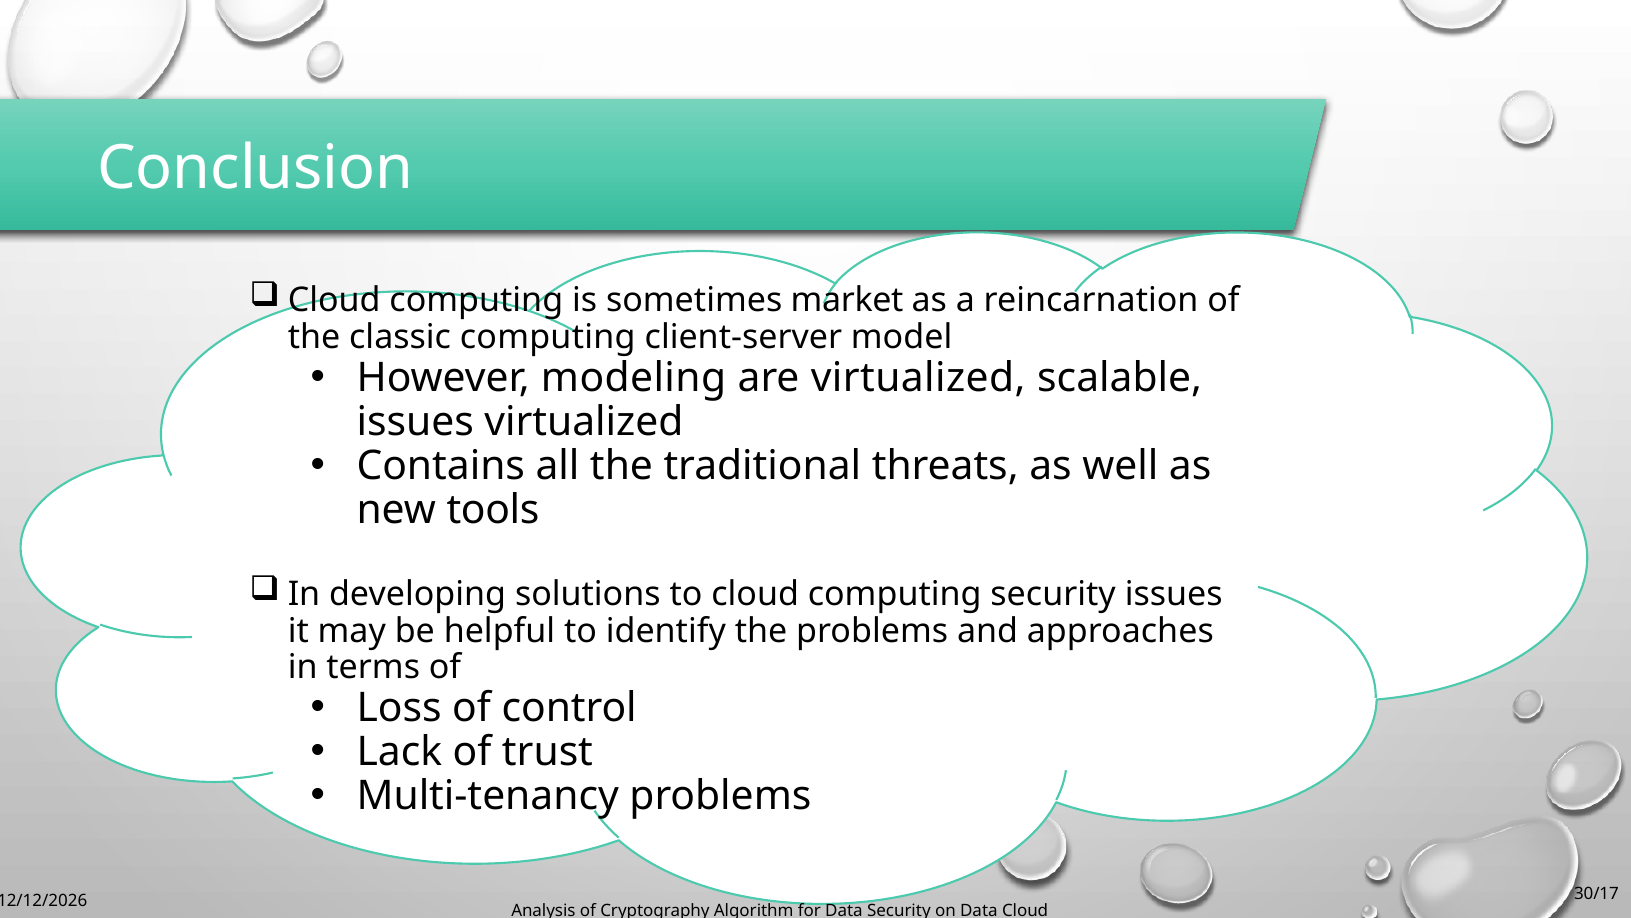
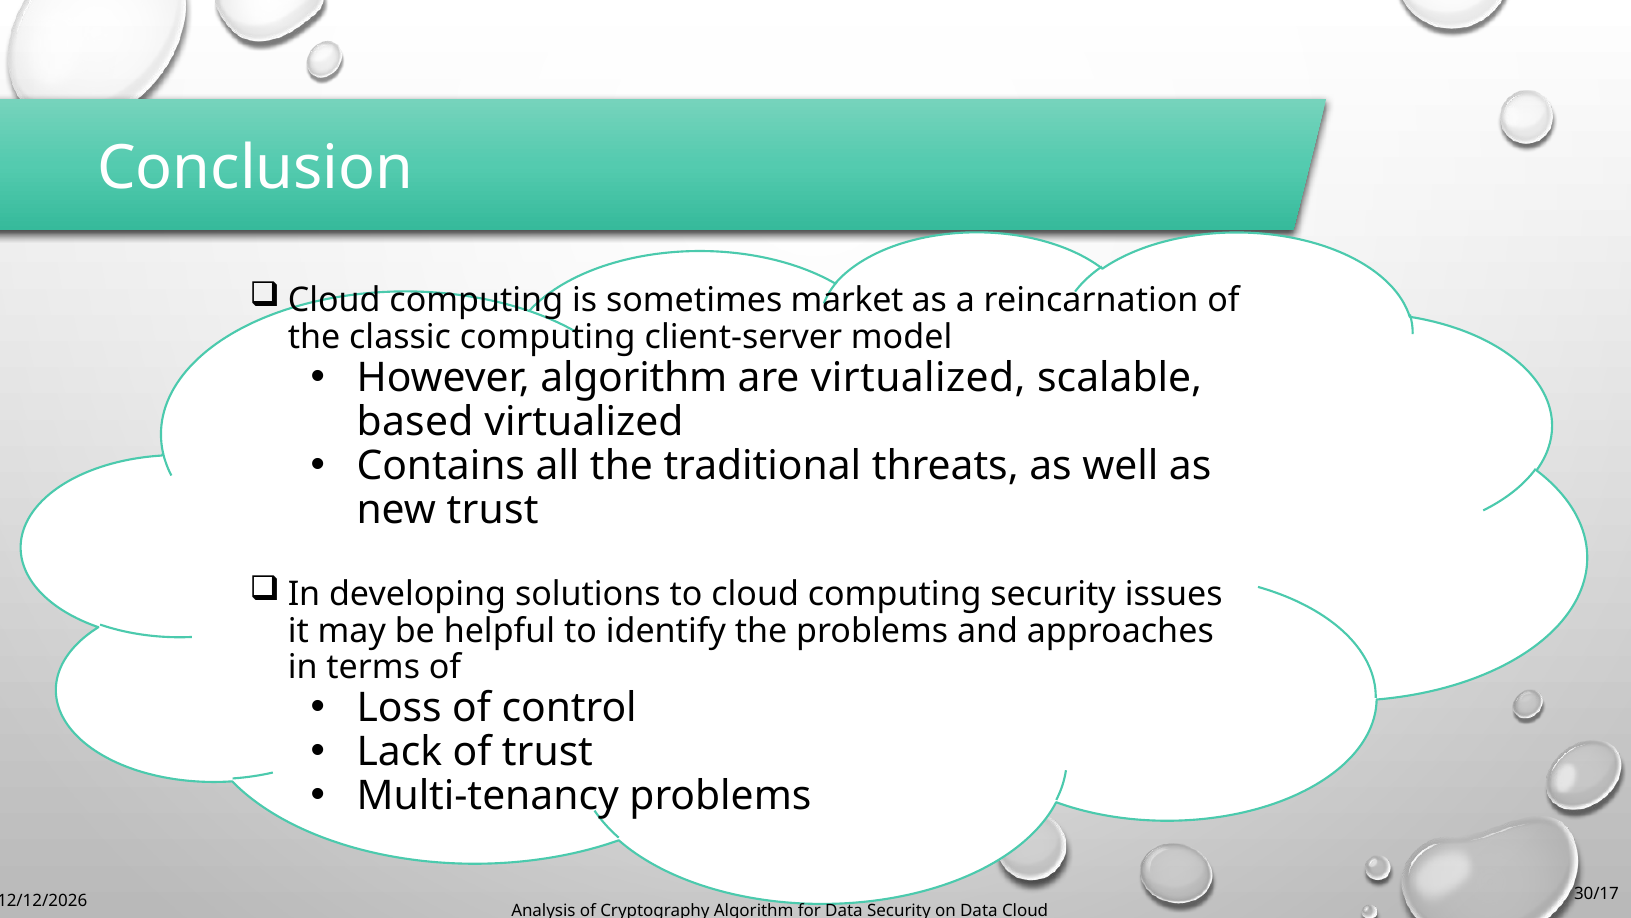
However modeling: modeling -> algorithm
issues at (415, 421): issues -> based
new tools: tools -> trust
